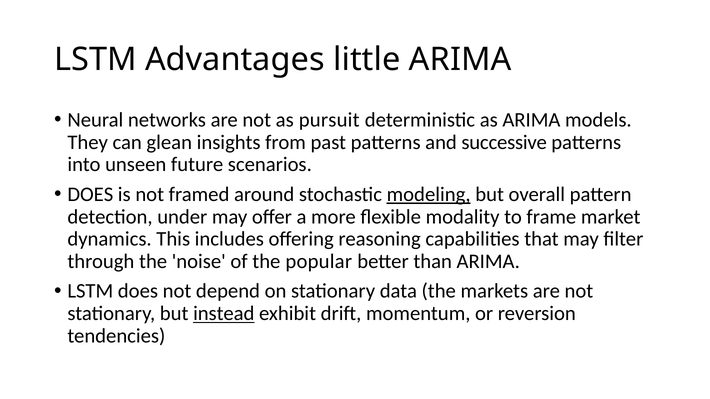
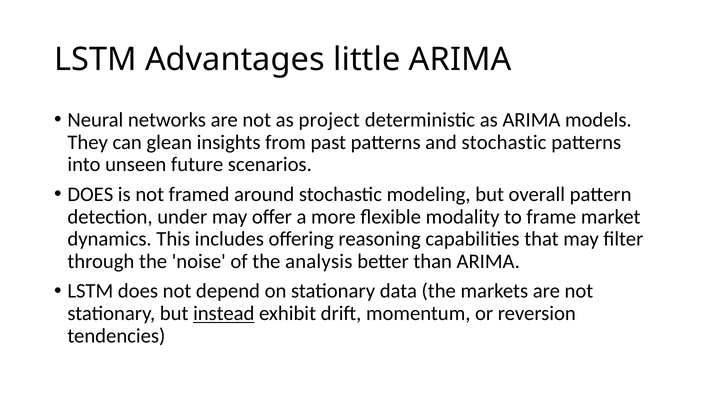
pursuit: pursuit -> project
and successive: successive -> stochastic
modeling underline: present -> none
popular: popular -> analysis
